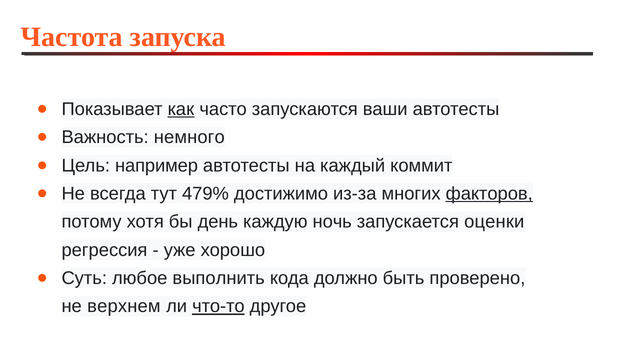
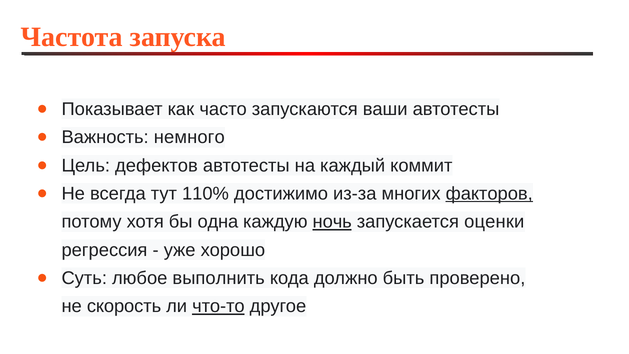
как underline: present -> none
например: например -> дефектов
479%: 479% -> 110%
день: день -> одна
ночь underline: none -> present
верхнем: верхнем -> скорость
